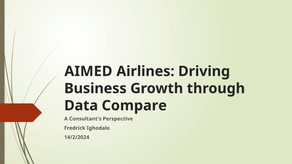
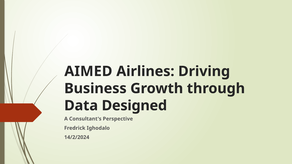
Compare: Compare -> Designed
